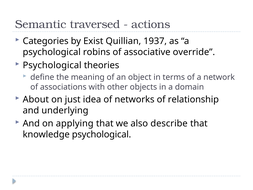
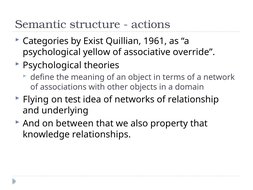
traversed: traversed -> structure
1937: 1937 -> 1961
robins: robins -> yellow
About: About -> Flying
just: just -> test
applying: applying -> between
describe: describe -> property
knowledge psychological: psychological -> relationships
